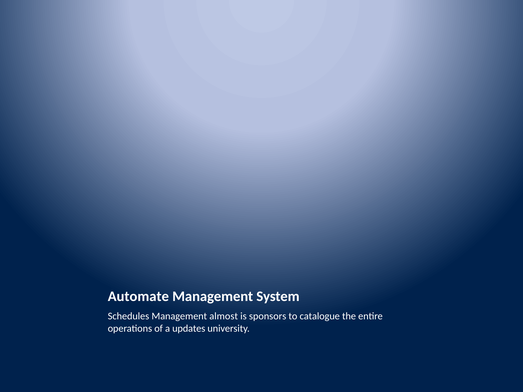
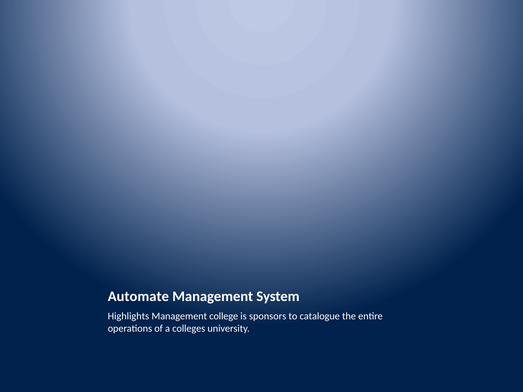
Schedules: Schedules -> Highlights
almost: almost -> college
updates: updates -> colleges
